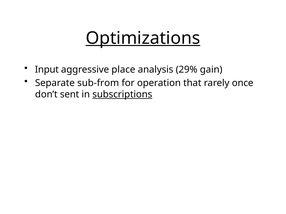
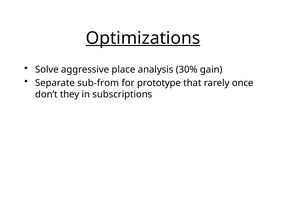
Input: Input -> Solve
29%: 29% -> 30%
operation: operation -> prototype
sent: sent -> they
subscriptions underline: present -> none
